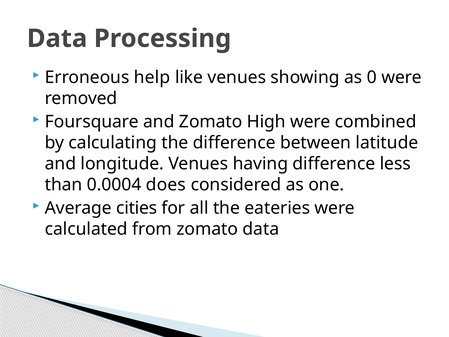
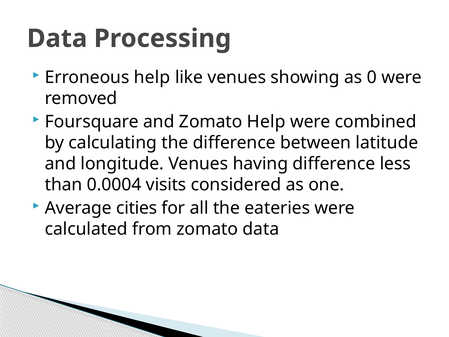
Zomato High: High -> Help
does: does -> visits
